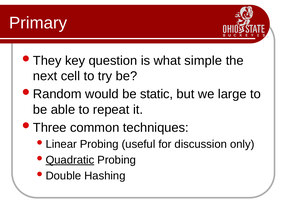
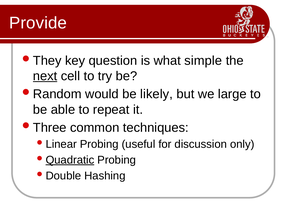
Primary: Primary -> Provide
next underline: none -> present
static: static -> likely
